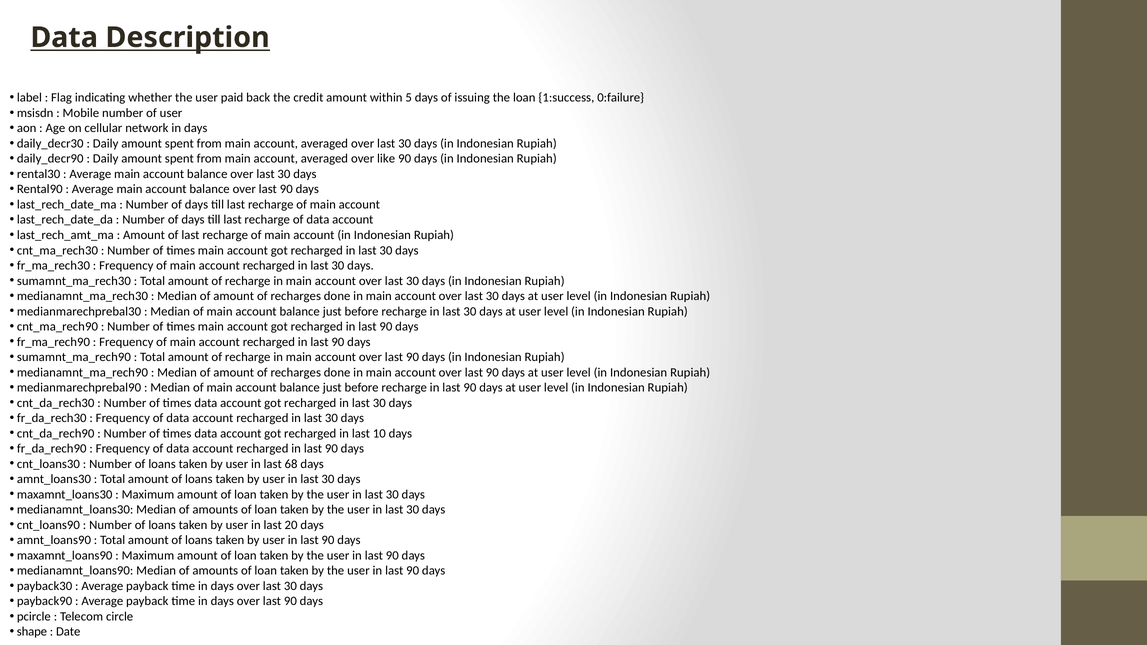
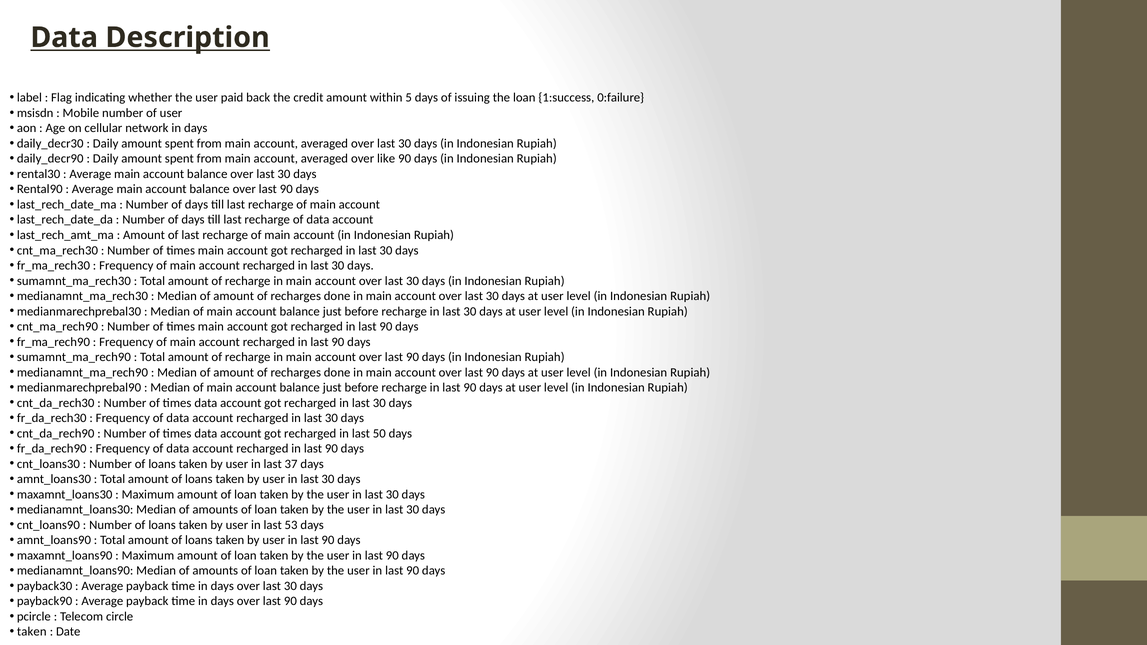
10: 10 -> 50
68: 68 -> 37
20: 20 -> 53
shape at (32, 632): shape -> taken
